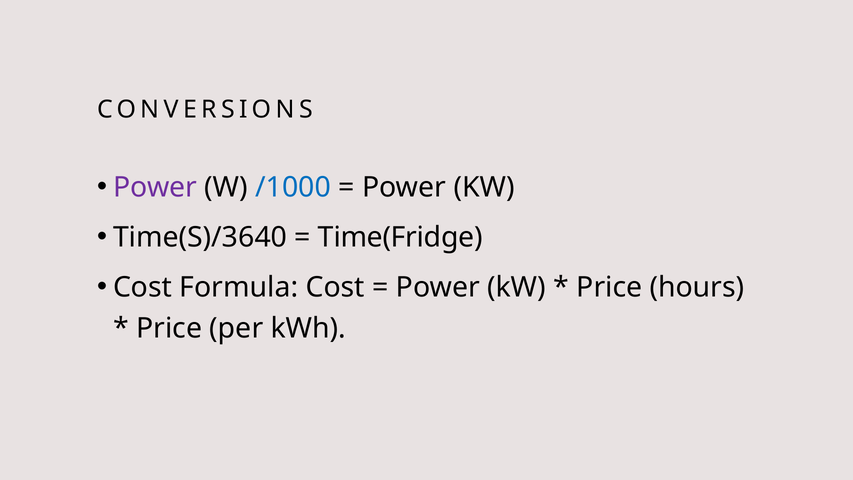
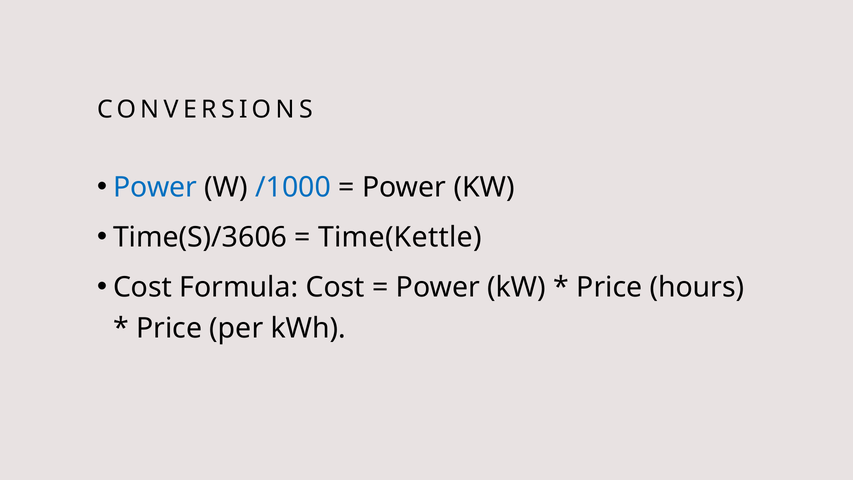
Power at (155, 187) colour: purple -> blue
Time(S)/3640: Time(S)/3640 -> Time(S)/3606
Time(Fridge: Time(Fridge -> Time(Kettle
